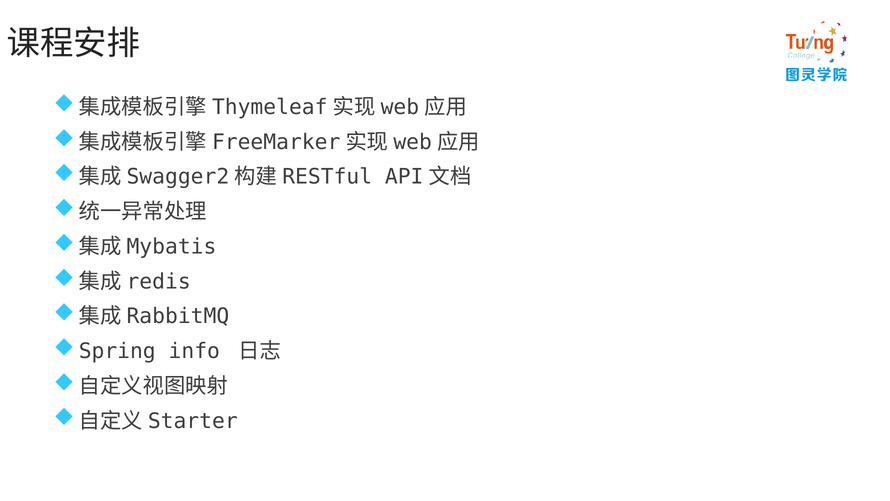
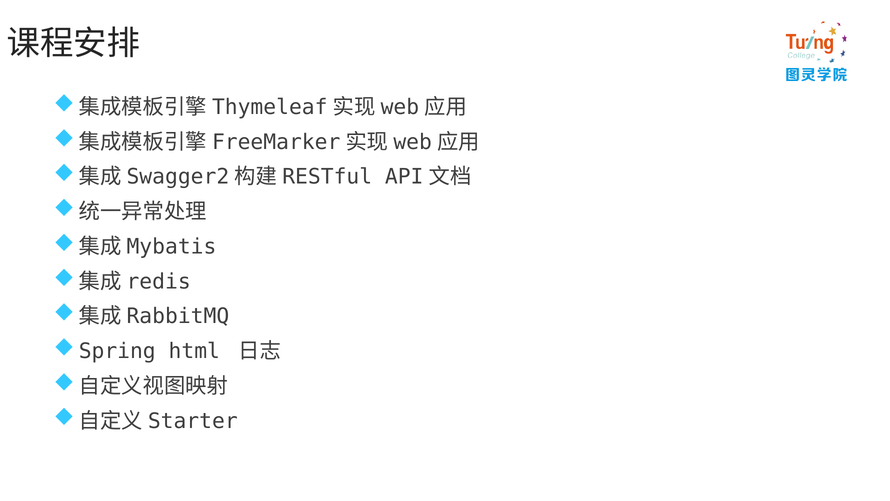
info: info -> html
